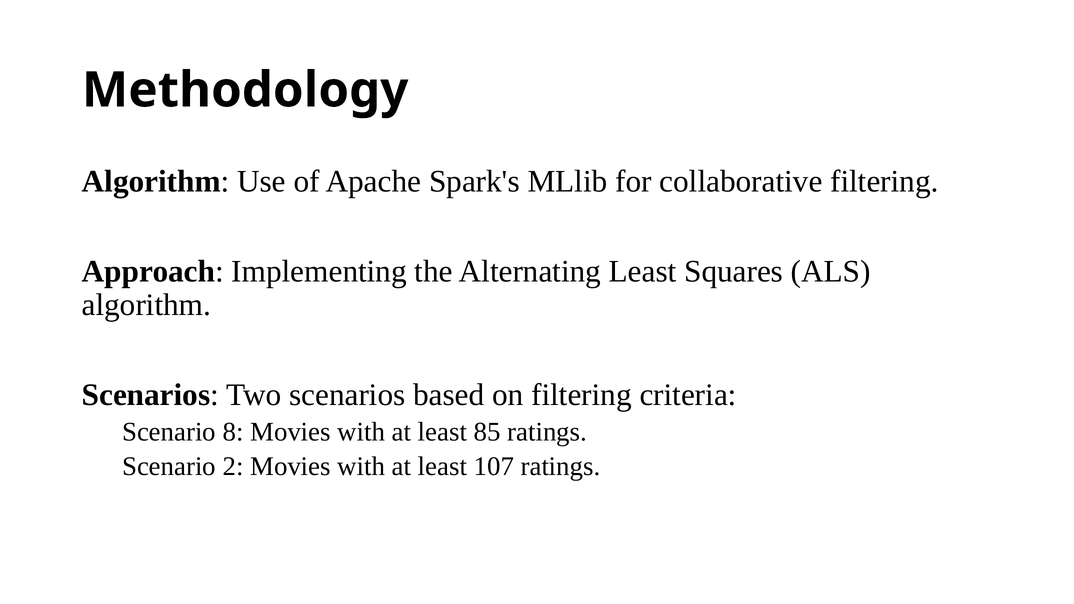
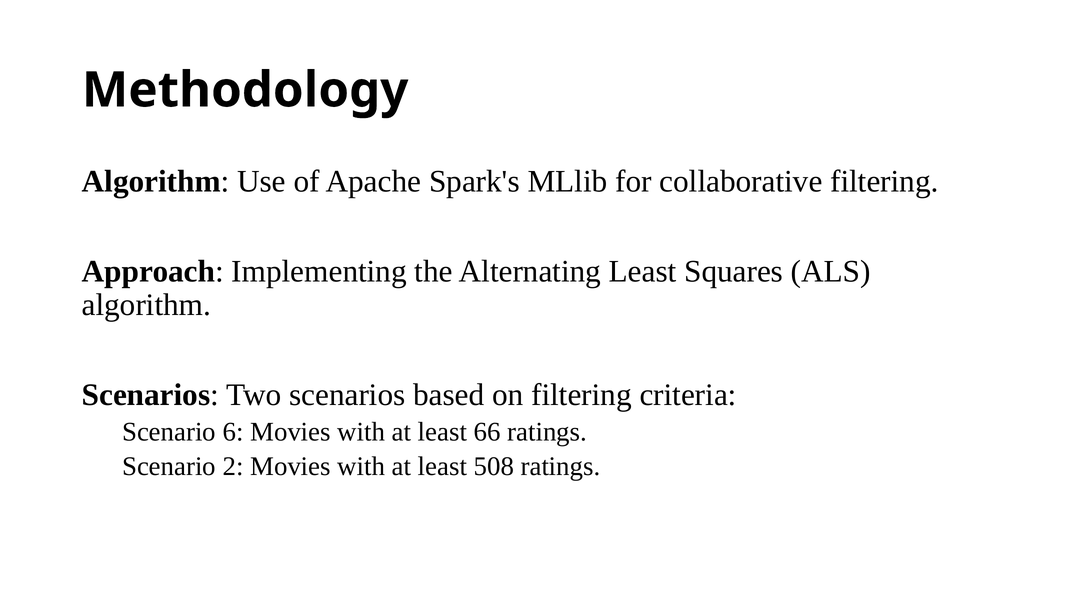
8: 8 -> 6
85: 85 -> 66
107: 107 -> 508
